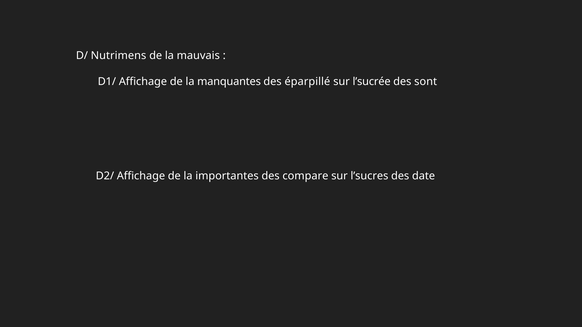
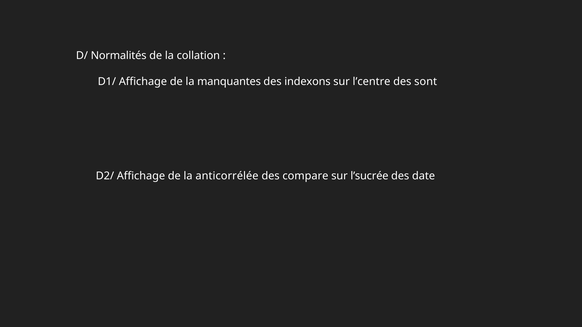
Nutrimens: Nutrimens -> Normalités
mauvais: mauvais -> collation
éparpillé: éparpillé -> indexons
l’sucrée: l’sucrée -> l’centre
importantes: importantes -> anticorrélée
l’sucres: l’sucres -> l’sucrée
